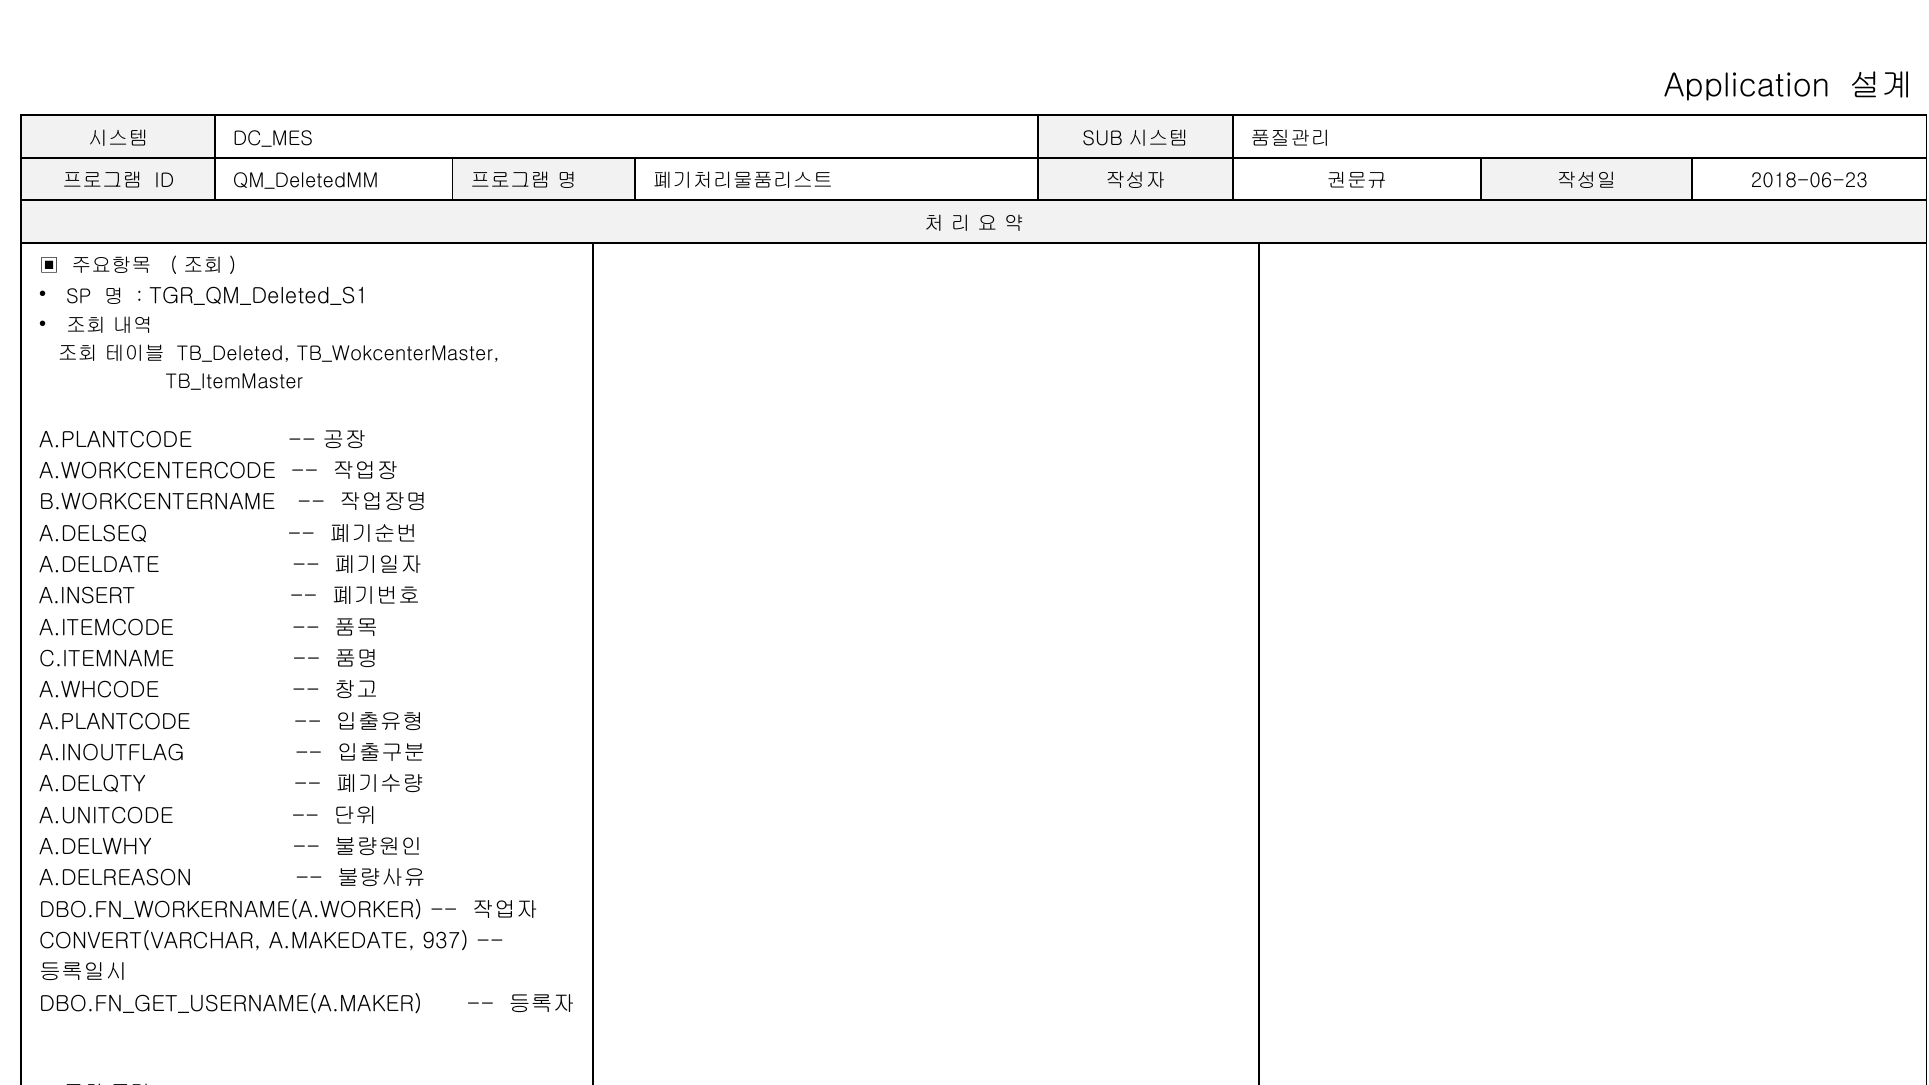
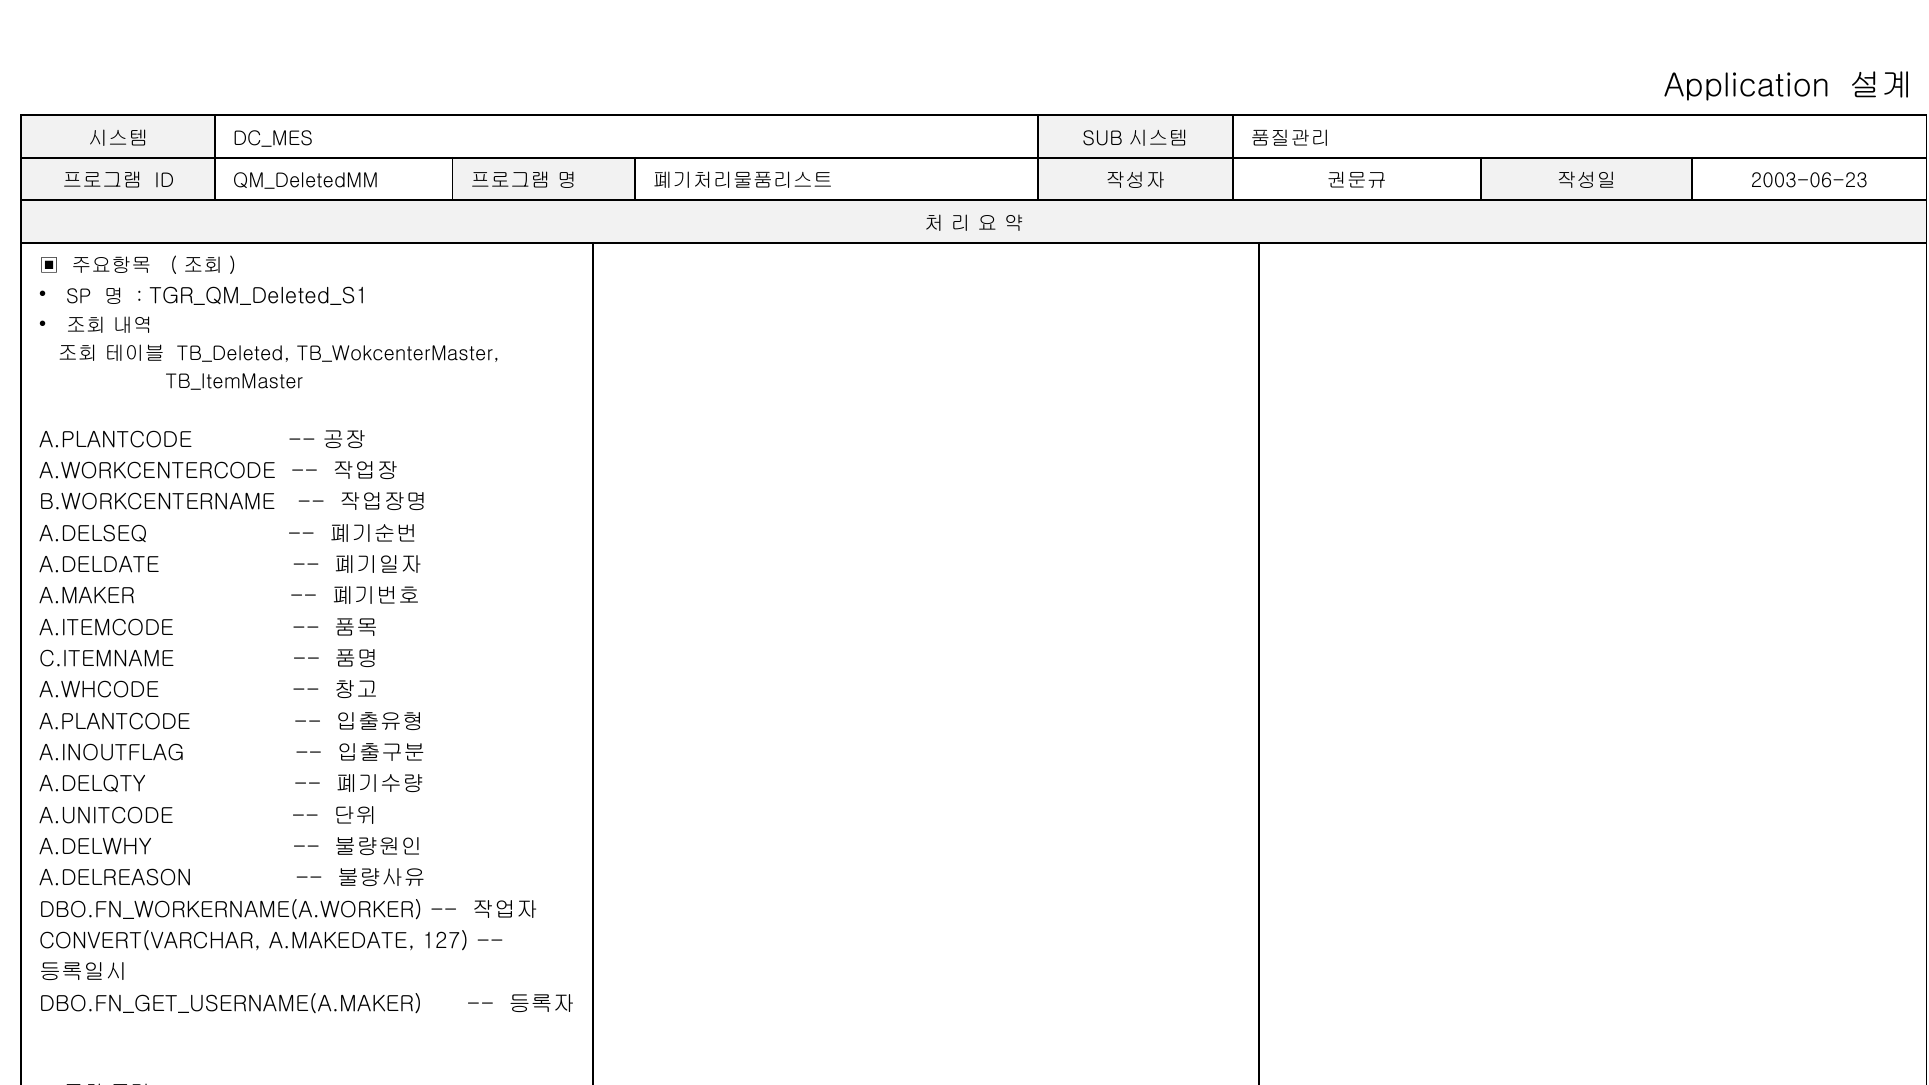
2018-06-23: 2018-06-23 -> 2003-06-23
A.INSERT: A.INSERT -> A.MAKER
937: 937 -> 127
